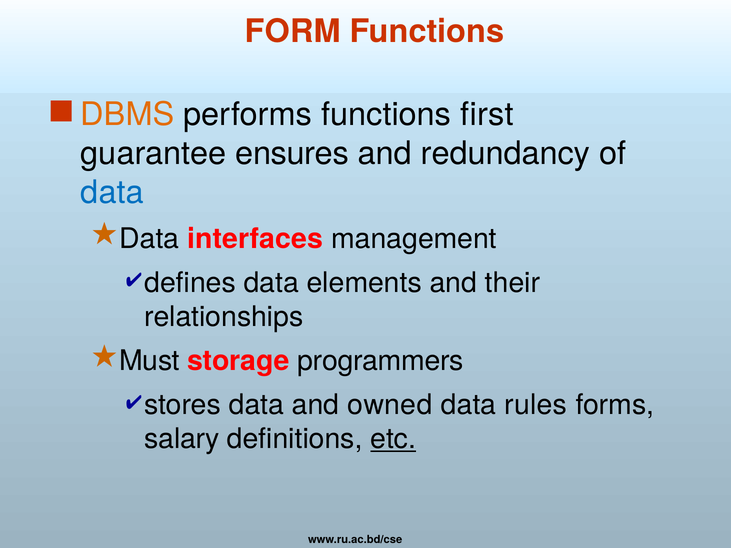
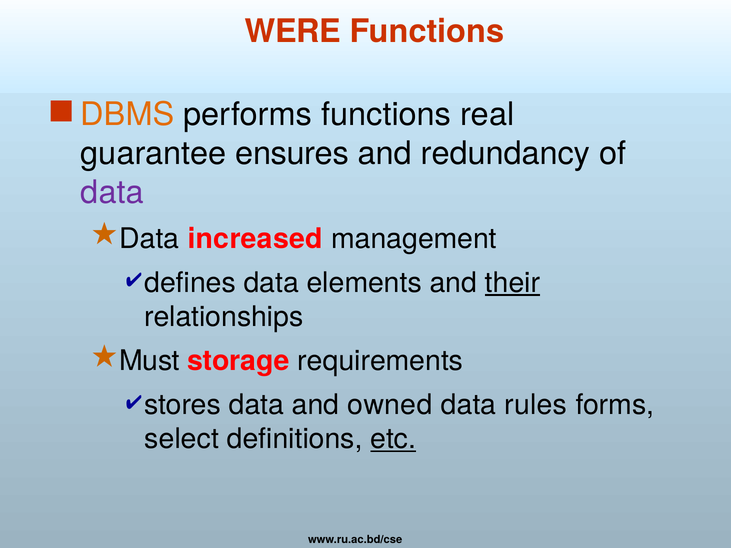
FORM: FORM -> WERE
first: first -> real
data at (112, 193) colour: blue -> purple
interfaces: interfaces -> increased
their underline: none -> present
programmers: programmers -> requirements
salary: salary -> select
